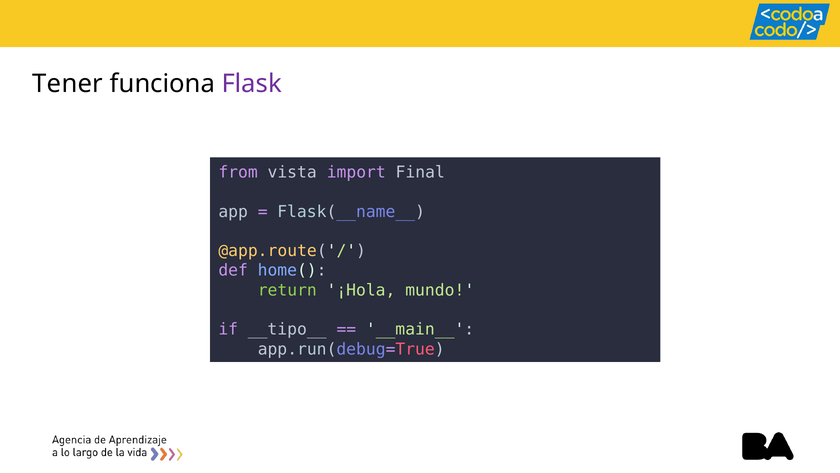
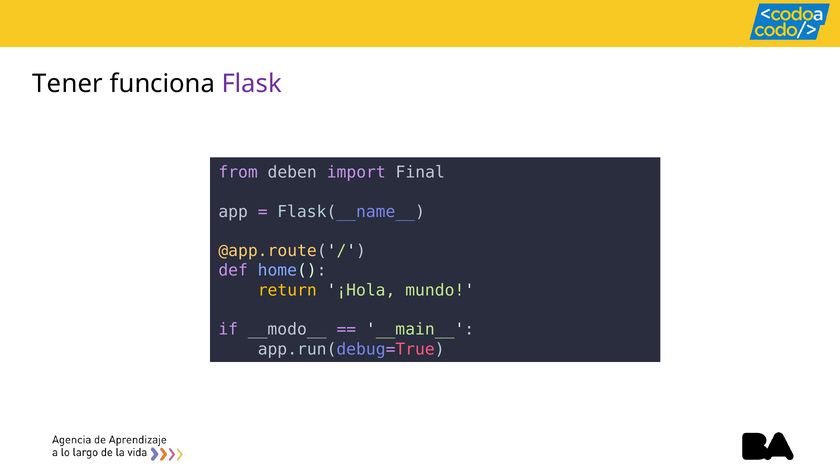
vista: vista -> deben
return colour: light green -> yellow
__tipo__: __tipo__ -> __modo__
